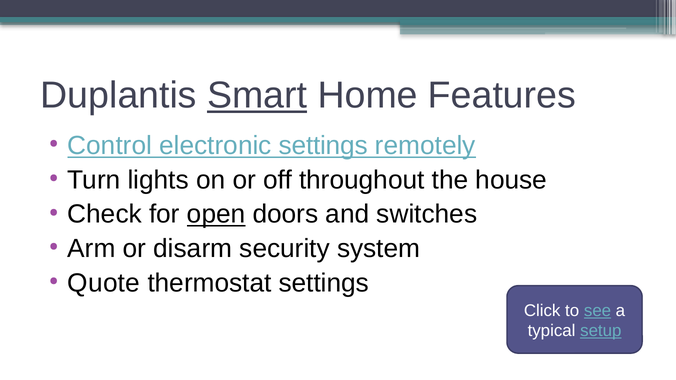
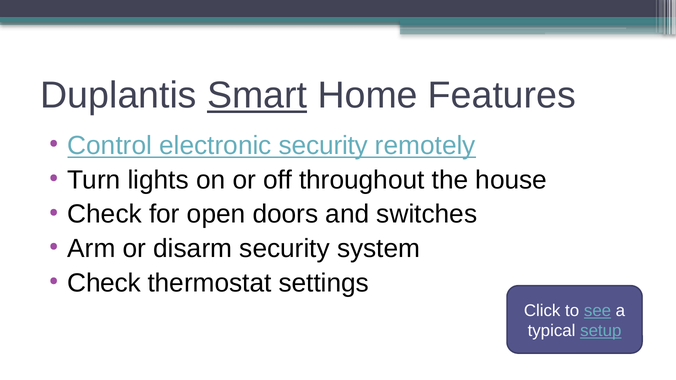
electronic settings: settings -> security
open underline: present -> none
Quote at (104, 283): Quote -> Check
